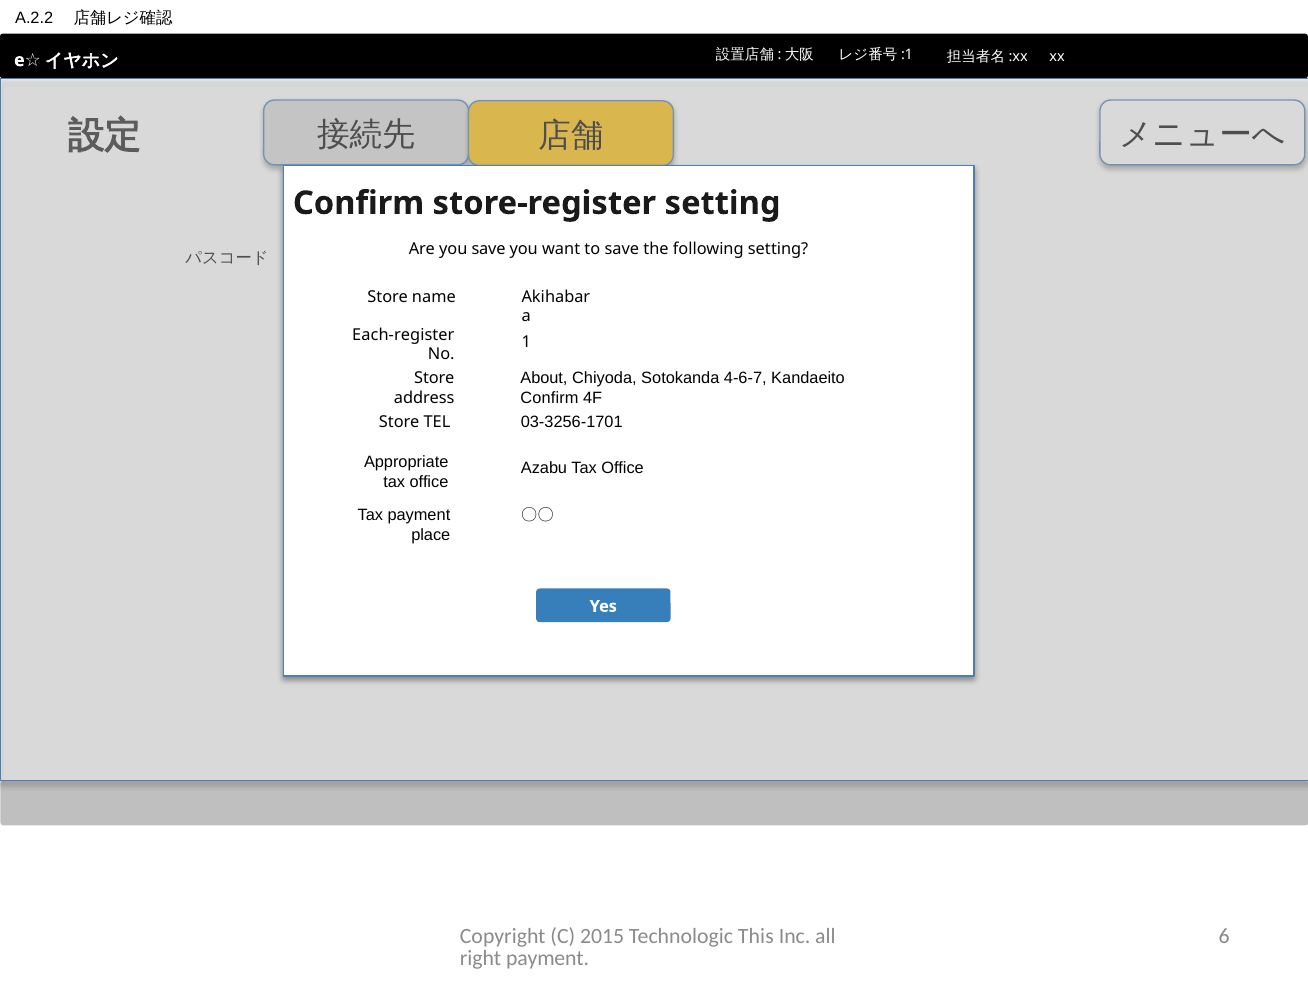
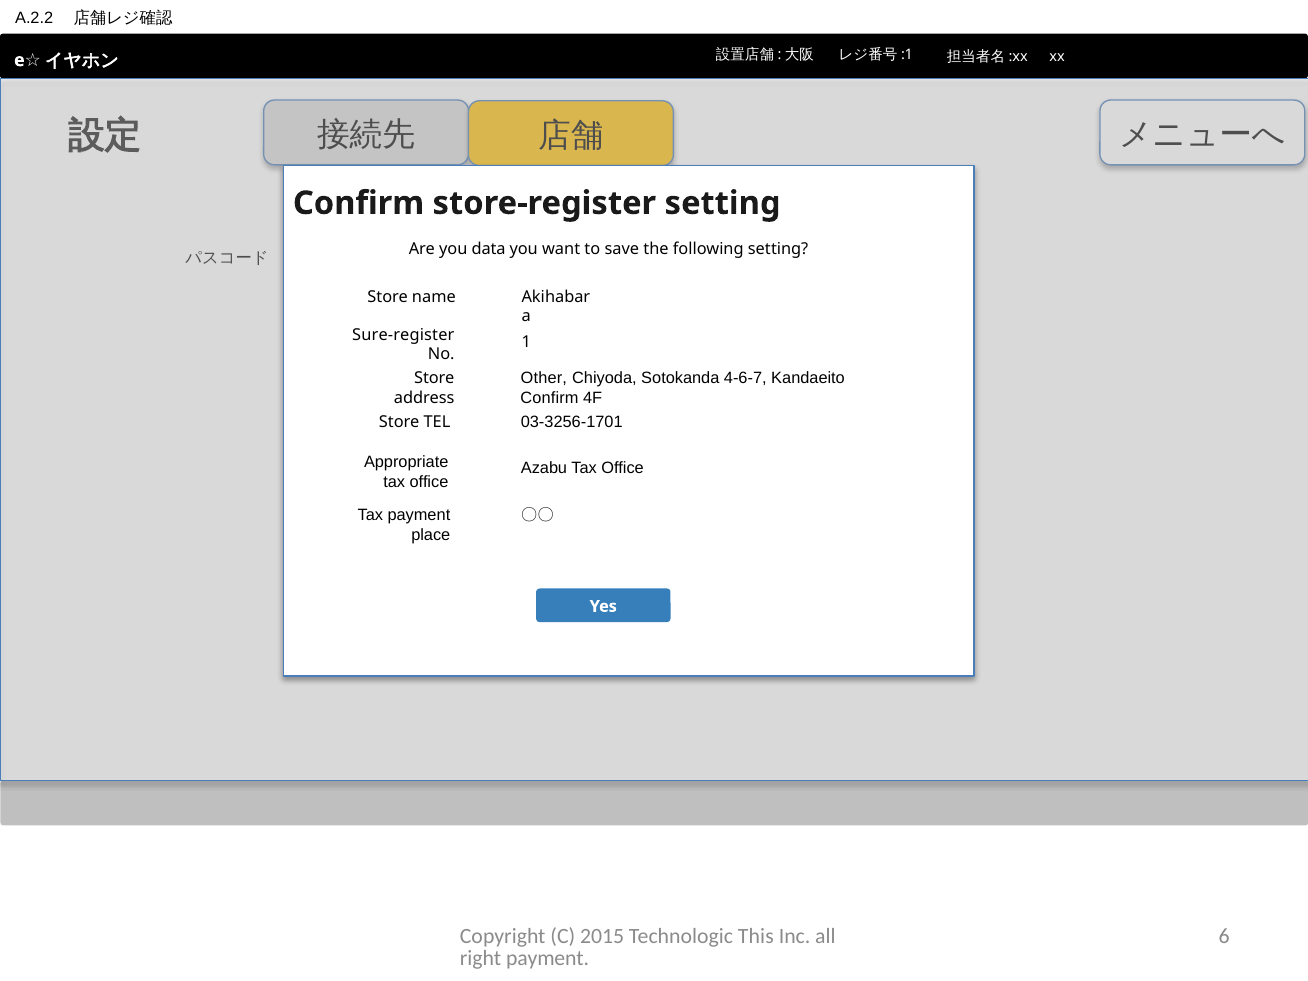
you save: save -> data
Each-register: Each-register -> Sure-register
About: About -> Other
